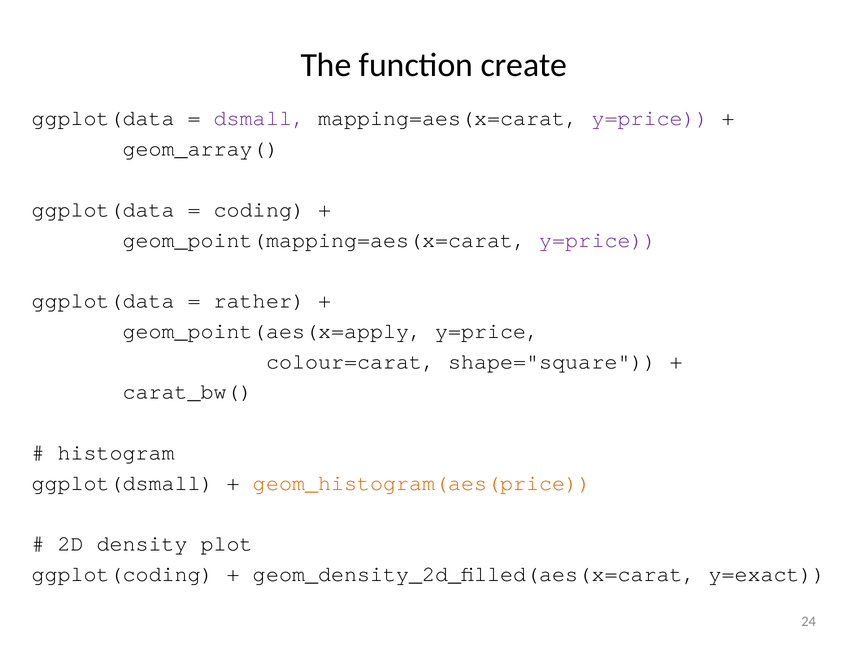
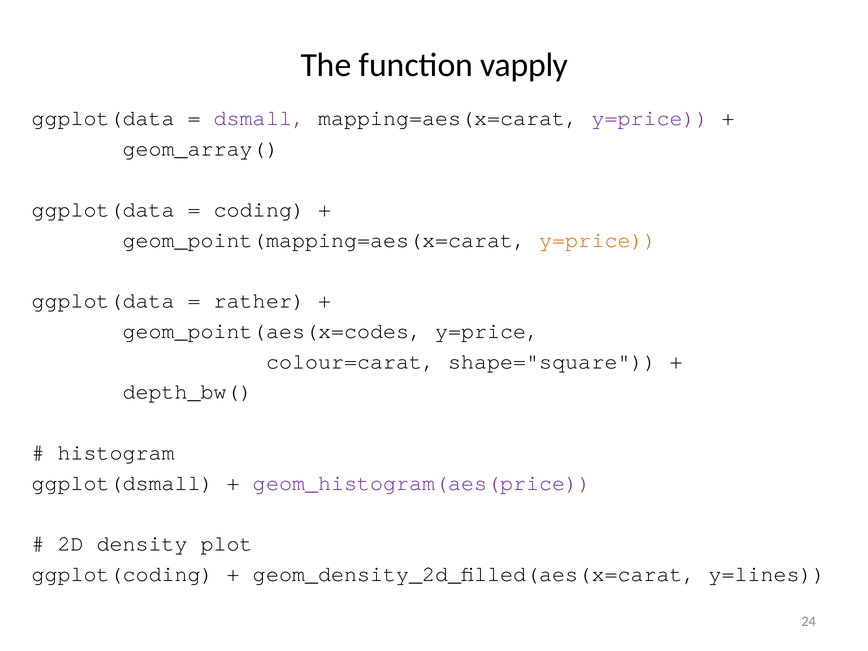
create: create -> vapply
y=price at (598, 240) colour: purple -> orange
geom_point(aes(x=apply: geom_point(aes(x=apply -> geom_point(aes(x=codes
carat_bw(: carat_bw( -> depth_bw(
geom_histogram(aes(price colour: orange -> purple
y=exact: y=exact -> y=lines
